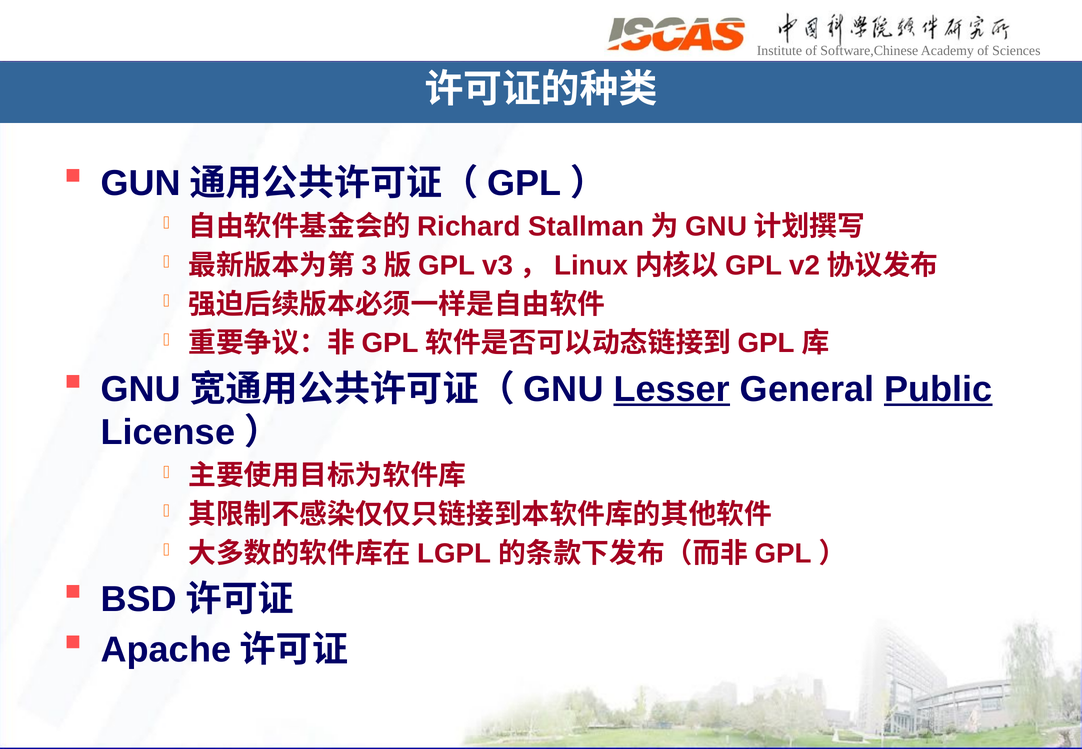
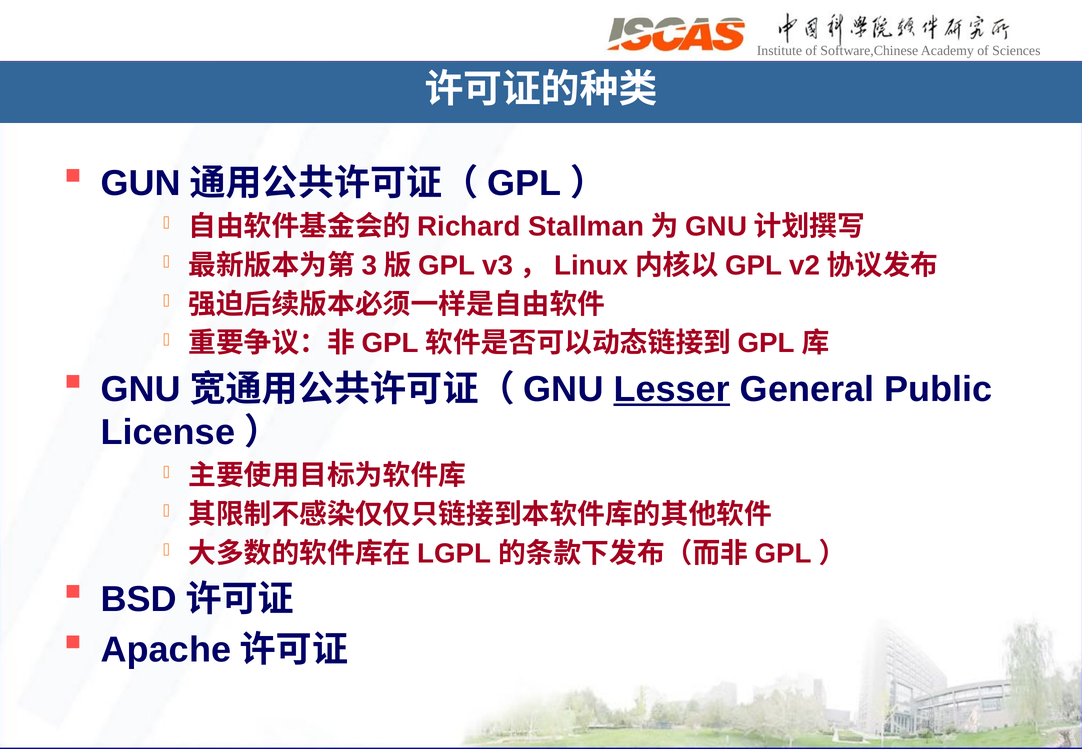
Public underline: present -> none
